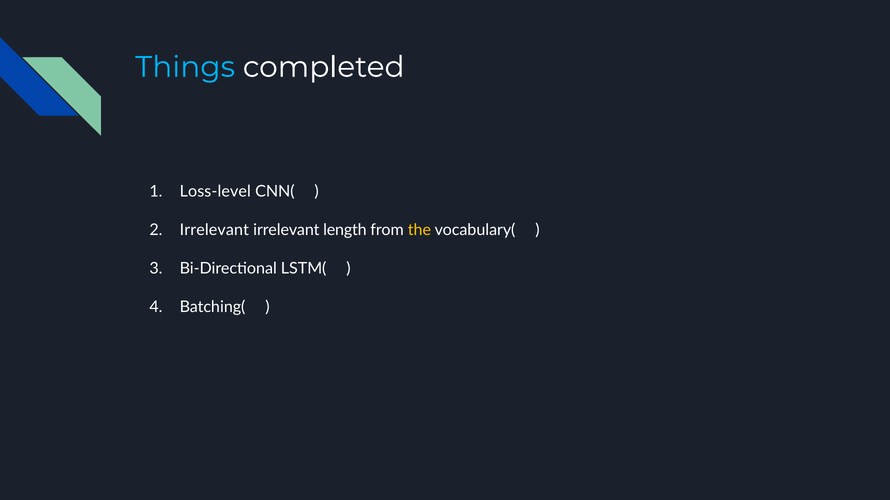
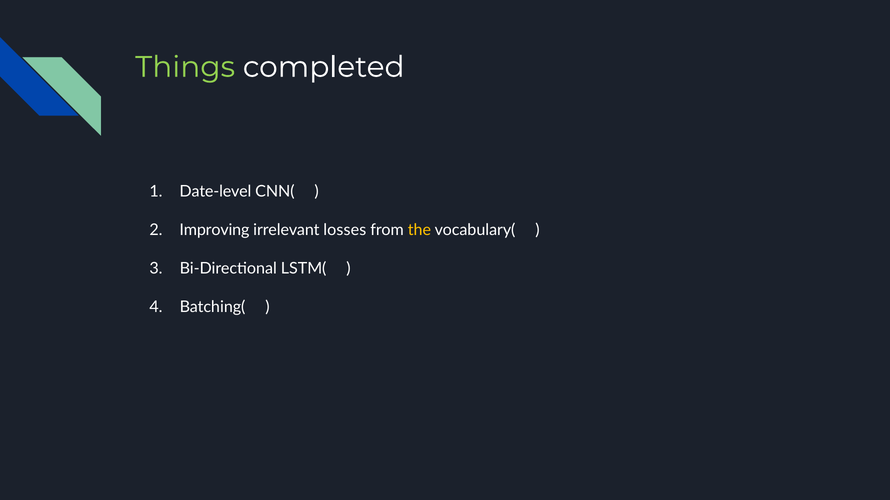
Things colour: light blue -> light green
Loss-level: Loss-level -> Date-level
Irrelevant at (214, 230): Irrelevant -> Improving
length: length -> losses
